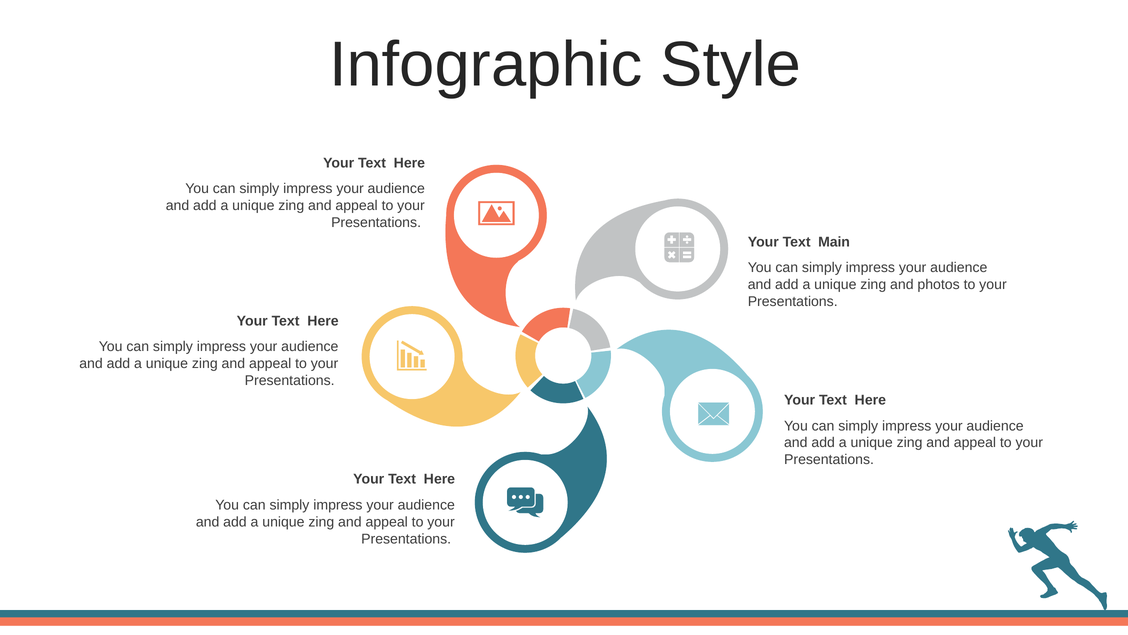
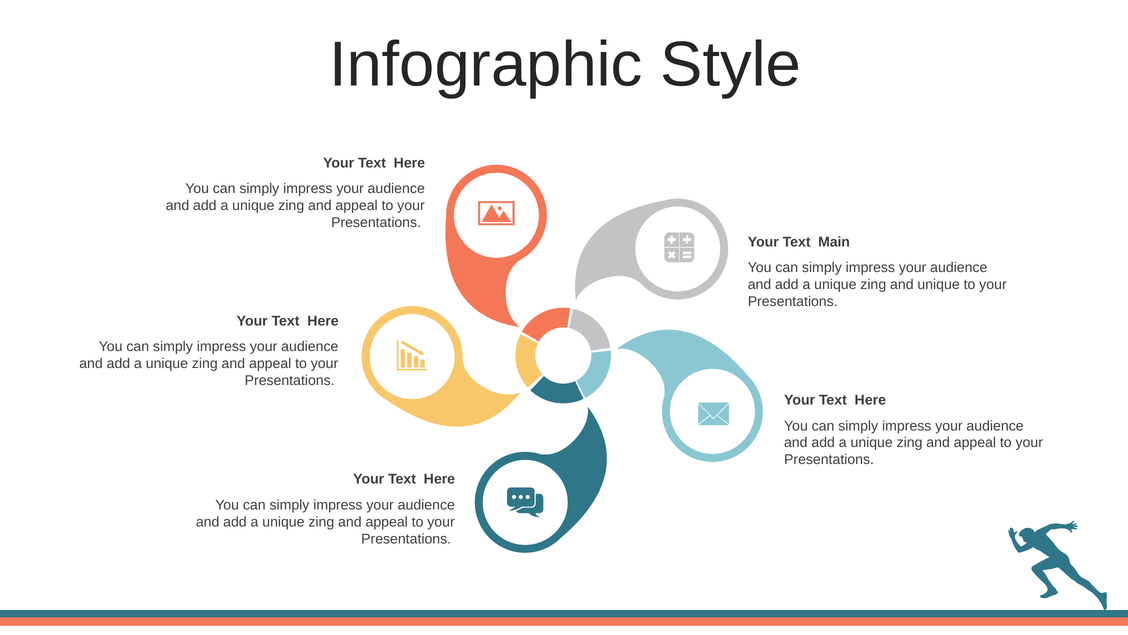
and photos: photos -> unique
